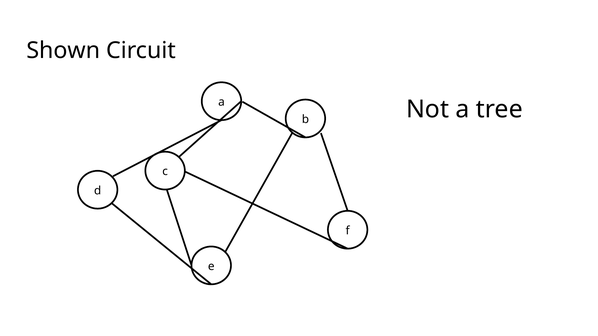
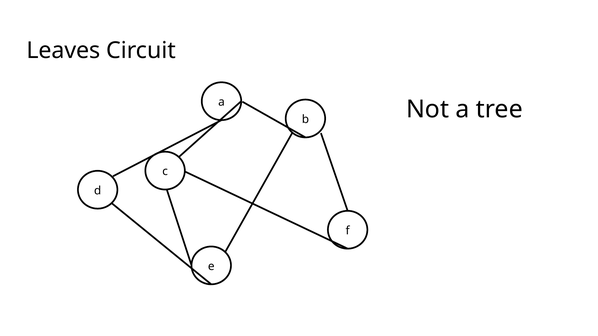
Shown: Shown -> Leaves
